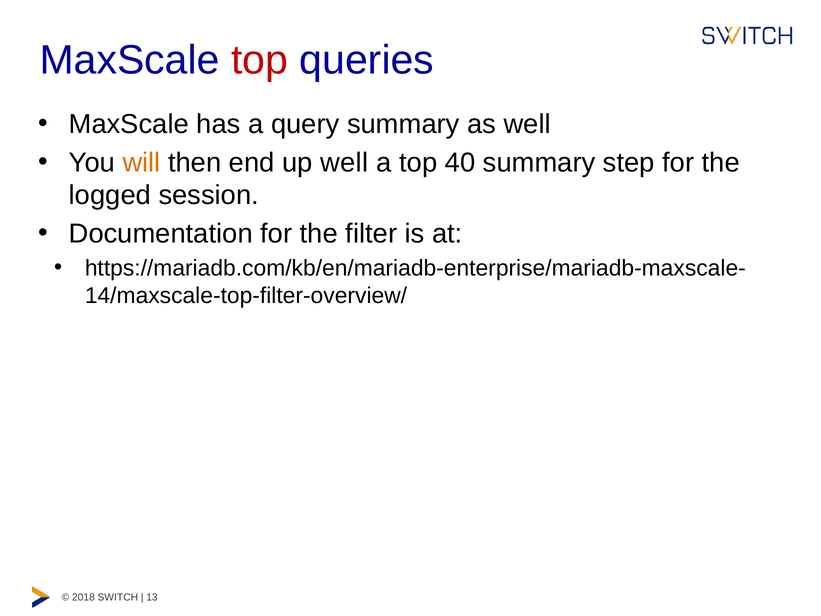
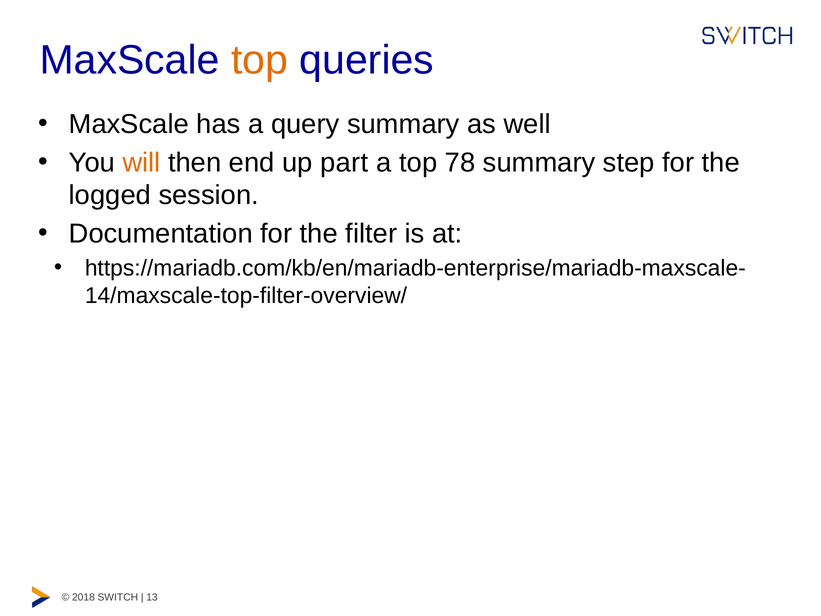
top at (260, 60) colour: red -> orange
up well: well -> part
40: 40 -> 78
